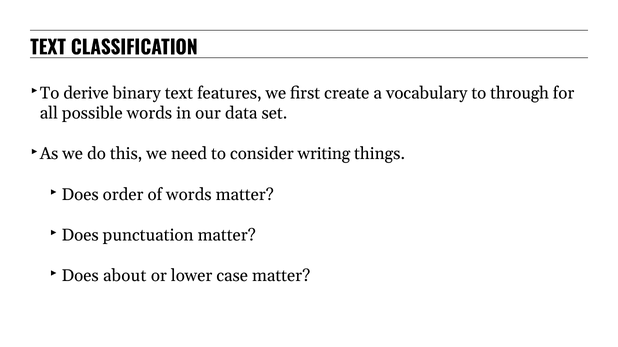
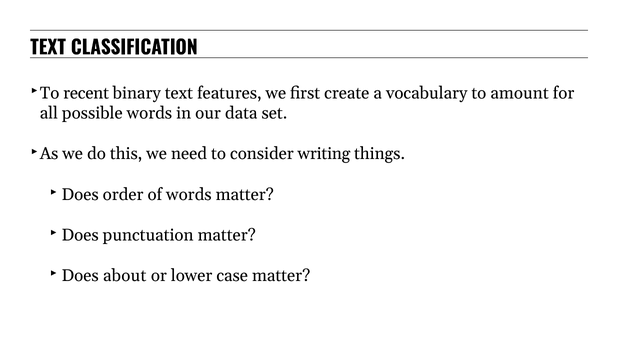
derive: derive -> recent
through: through -> amount
